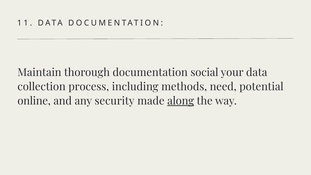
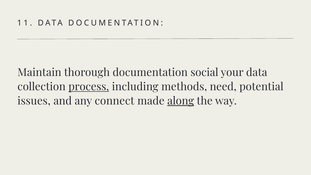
process underline: none -> present
online: online -> issues
security: security -> connect
